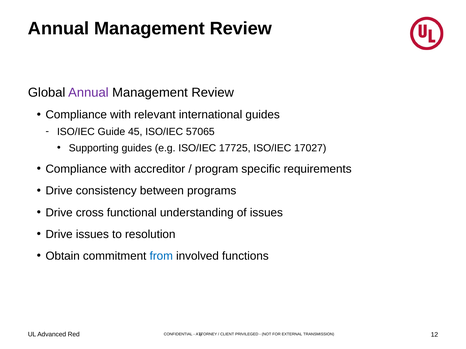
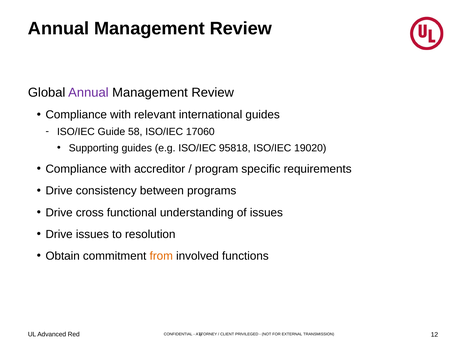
45: 45 -> 58
57065: 57065 -> 17060
17725: 17725 -> 95818
17027: 17027 -> 19020
from colour: blue -> orange
